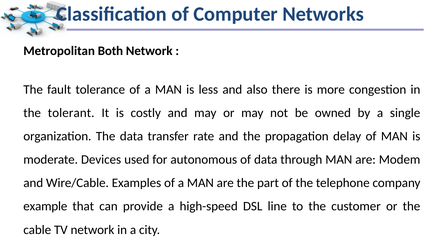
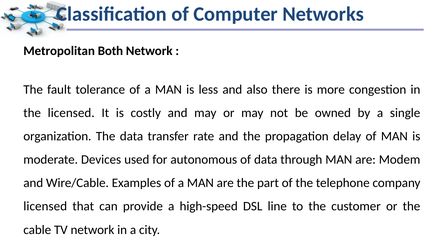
the tolerant: tolerant -> licensed
example at (45, 206): example -> licensed
